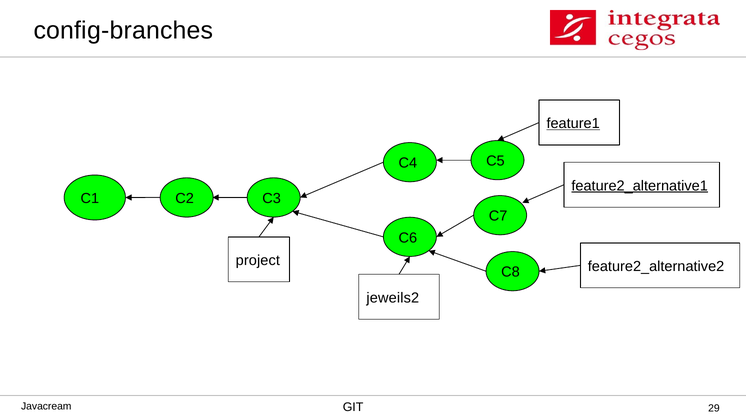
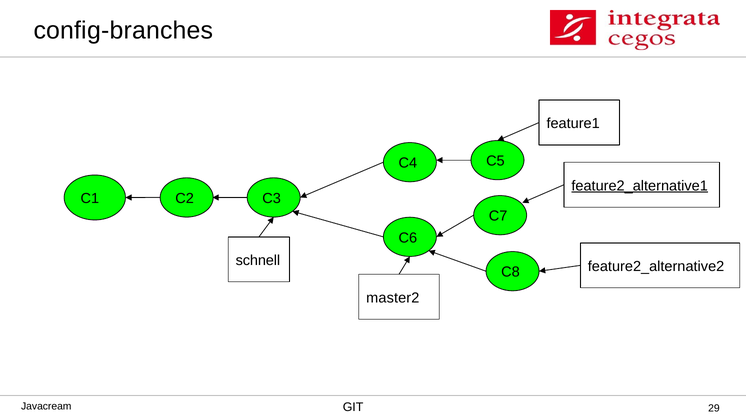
feature1 underline: present -> none
project: project -> schnell
jeweils2: jeweils2 -> master2
